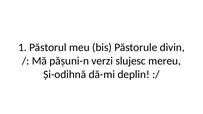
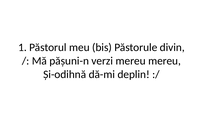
verzi slujesc: slujesc -> mereu
